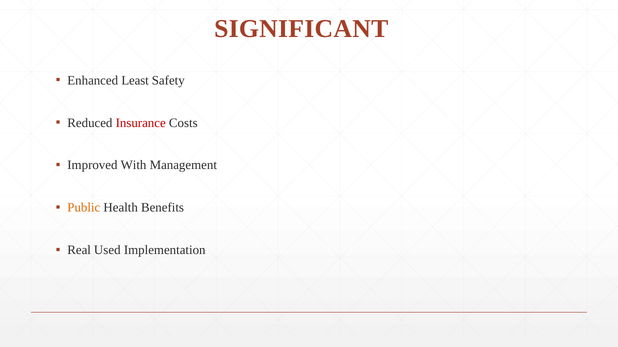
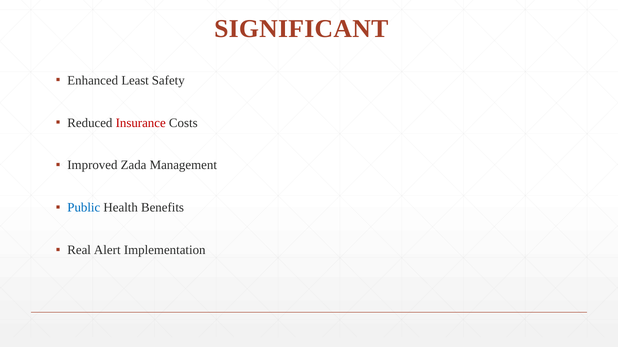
With: With -> Zada
Public colour: orange -> blue
Used: Used -> Alert
